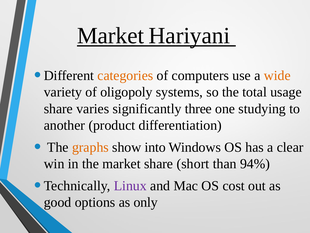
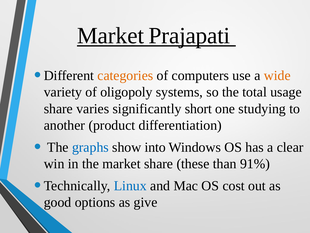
Hariyani: Hariyani -> Prajapati
three: three -> short
graphs colour: orange -> blue
short: short -> these
94%: 94% -> 91%
Linux colour: purple -> blue
only: only -> give
